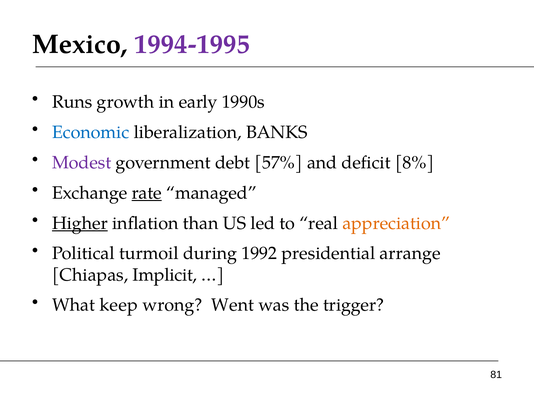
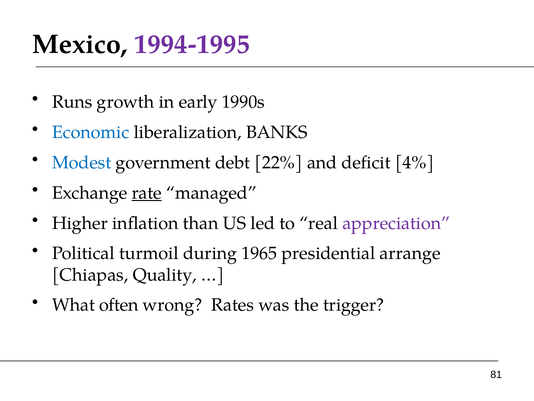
Modest colour: purple -> blue
57%: 57% -> 22%
8%: 8% -> 4%
Higher underline: present -> none
appreciation colour: orange -> purple
1992: 1992 -> 1965
Implicit: Implicit -> Quality
keep: keep -> often
Went: Went -> Rates
